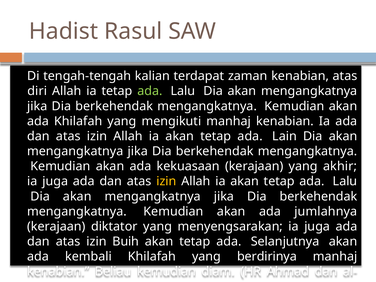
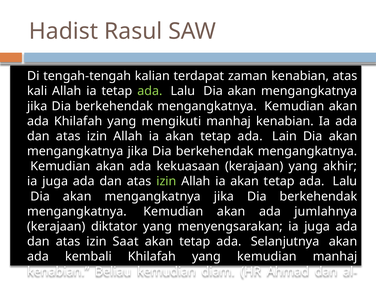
diri: diri -> kali
izin at (166, 181) colour: yellow -> light green
Buih: Buih -> Saat
yang berdirinya: berdirinya -> kemudian
